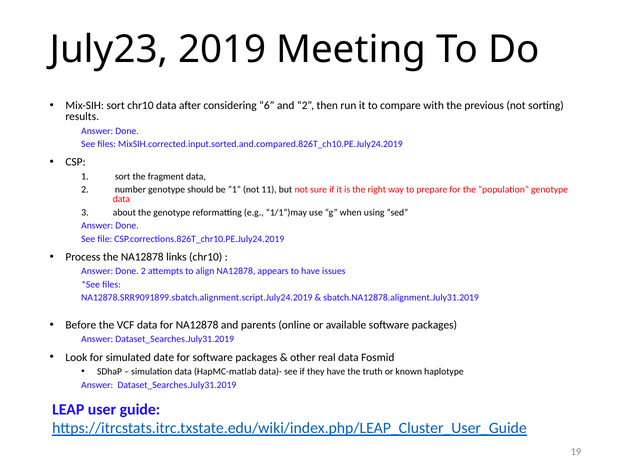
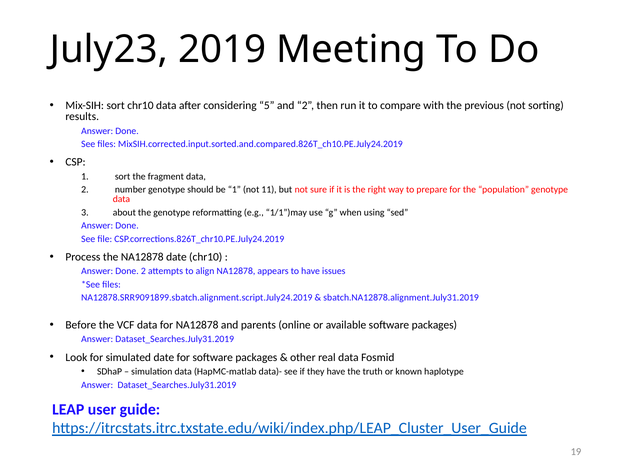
6: 6 -> 5
NA12878 links: links -> date
